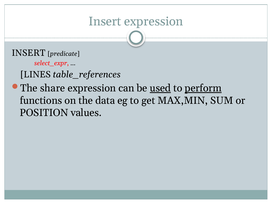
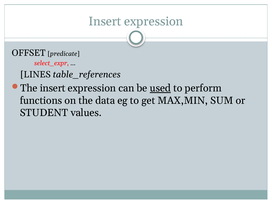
INSERT at (29, 53): INSERT -> OFFSET
The share: share -> insert
perform underline: present -> none
POSITION: POSITION -> STUDENT
